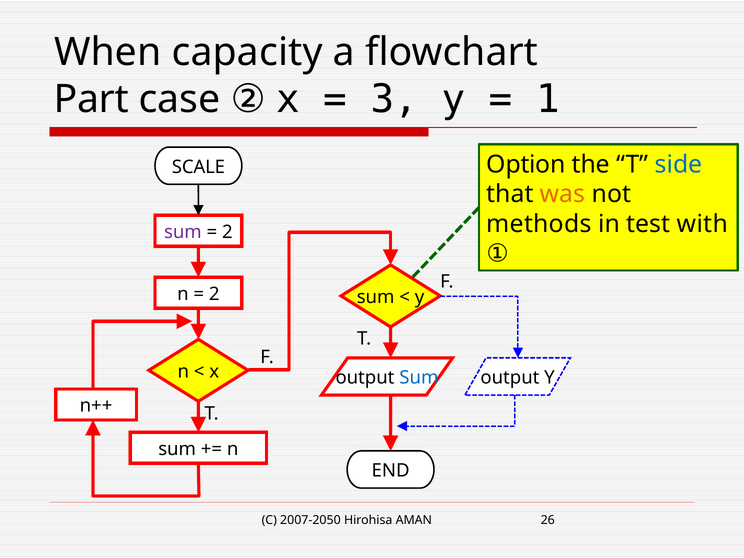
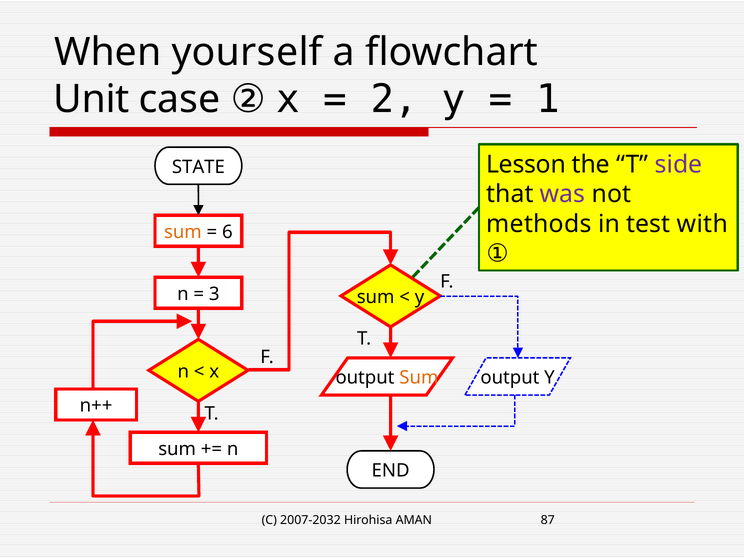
capacity: capacity -> yourself
Part: Part -> Unit
3: 3 -> 2
Option: Option -> Lesson
side colour: blue -> purple
SCALE: SCALE -> STATE
was colour: orange -> purple
sum at (183, 232) colour: purple -> orange
2 at (227, 232): 2 -> 6
2 at (214, 294): 2 -> 3
Sum at (419, 378) colour: blue -> orange
2007-2050: 2007-2050 -> 2007-2032
26: 26 -> 87
